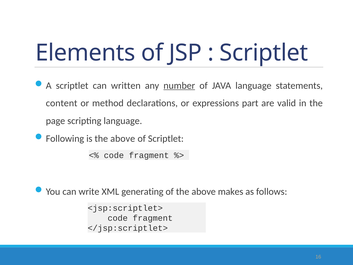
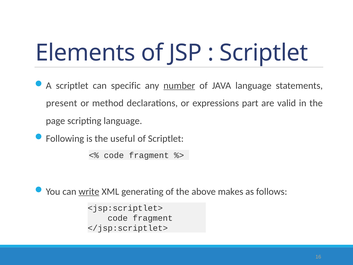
written: written -> specific
content: content -> present
is the above: above -> useful
write underline: none -> present
